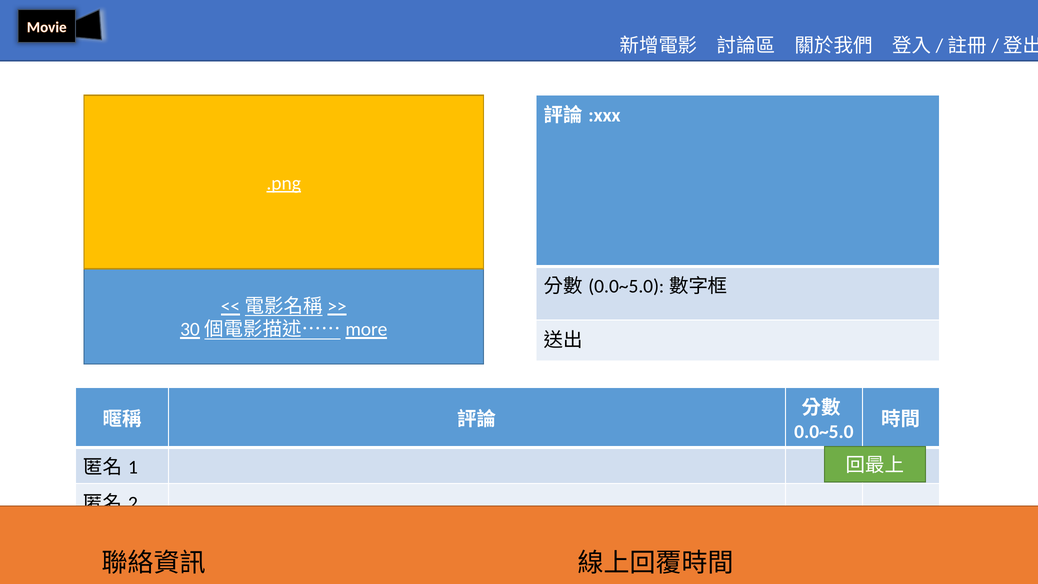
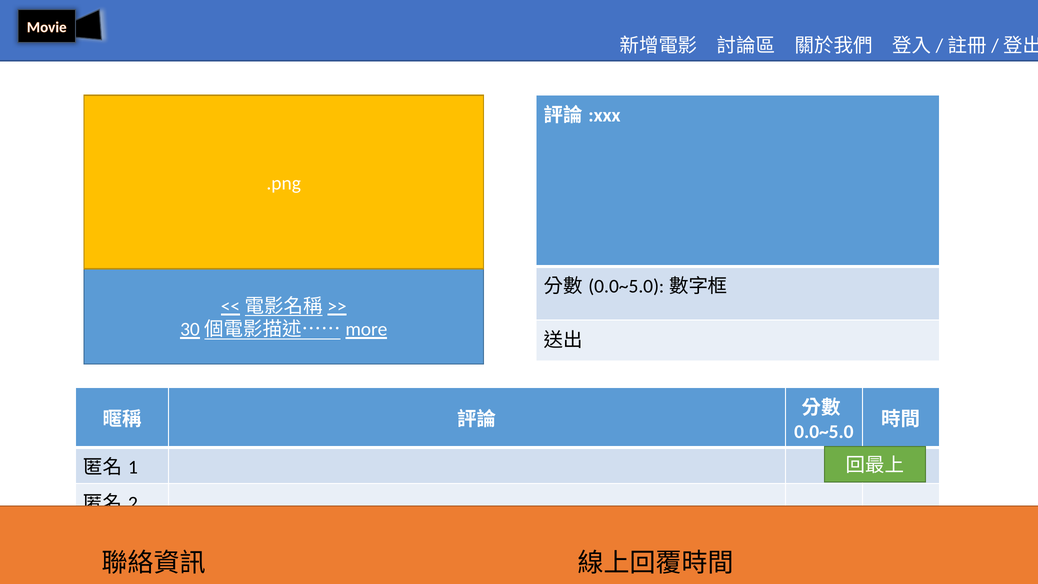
.png underline: present -> none
